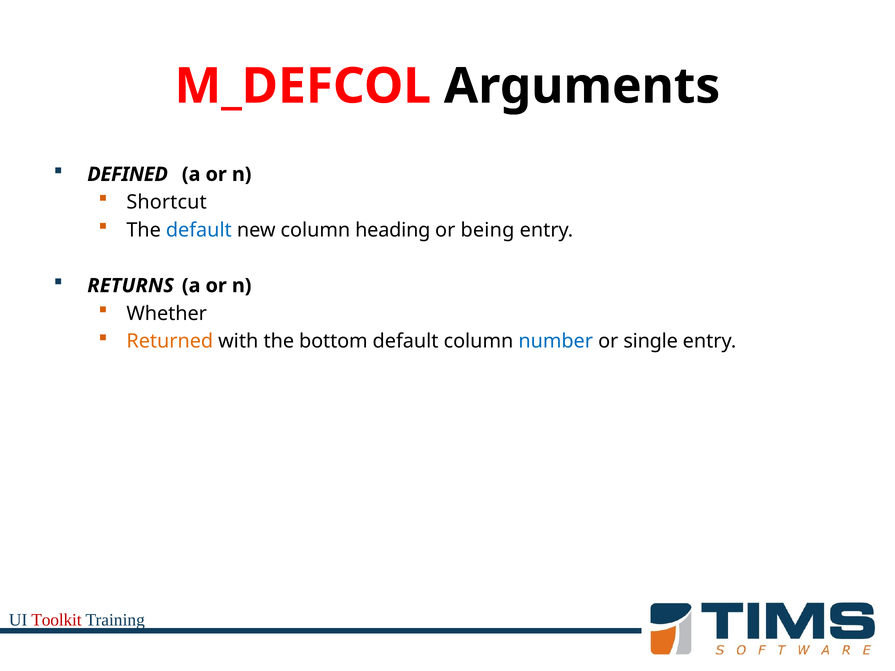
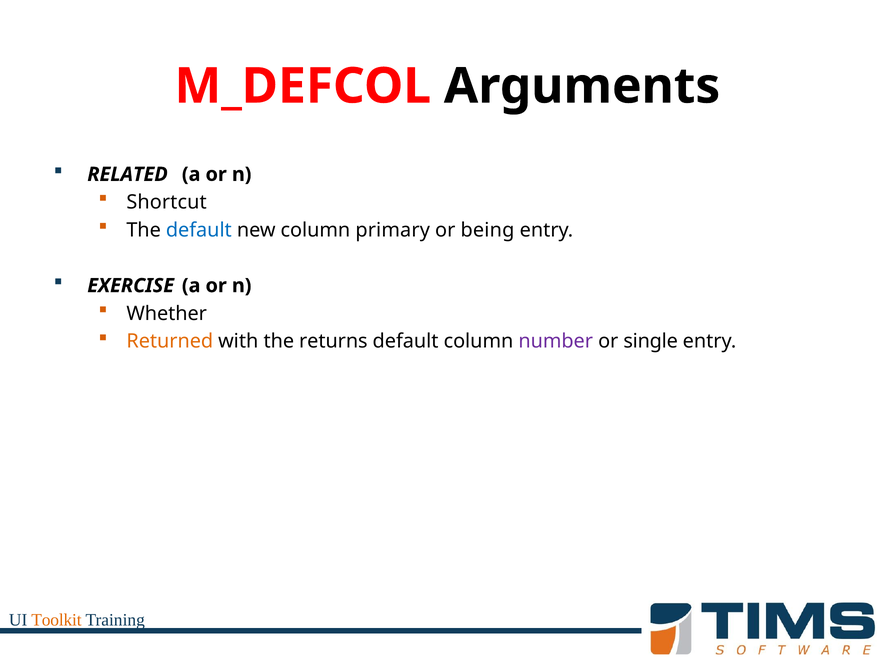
DEFINED: DEFINED -> RELATED
heading: heading -> primary
RETURNS: RETURNS -> EXERCISE
bottom: bottom -> returns
number colour: blue -> purple
Toolkit colour: red -> orange
